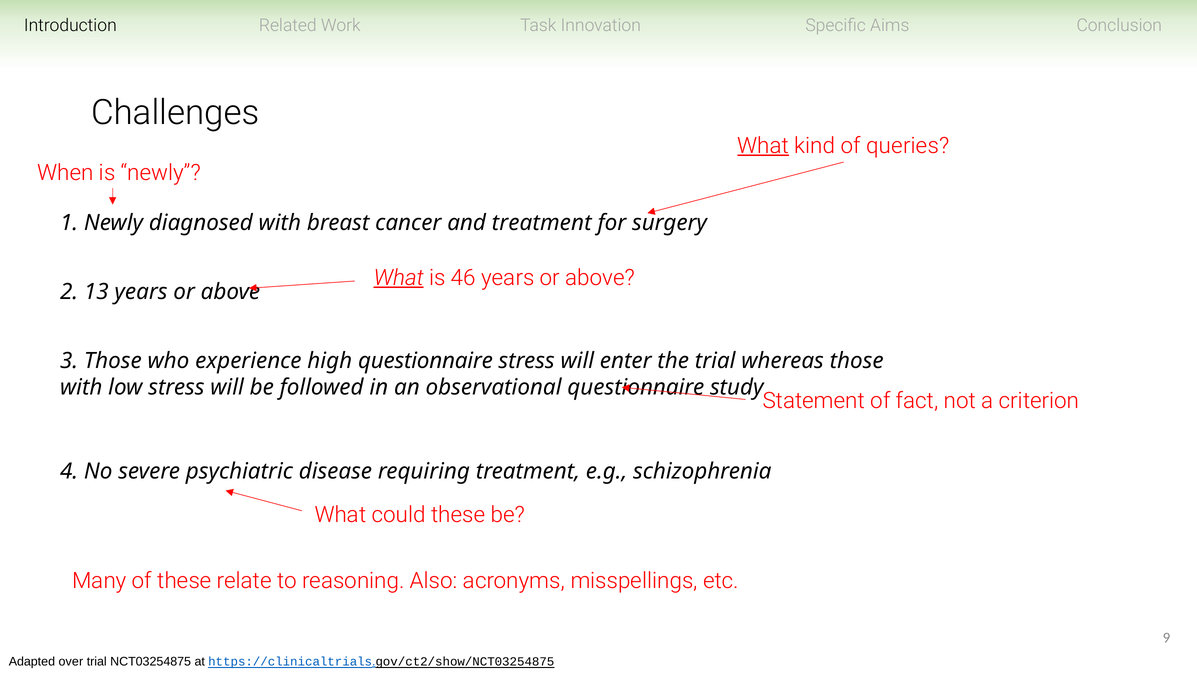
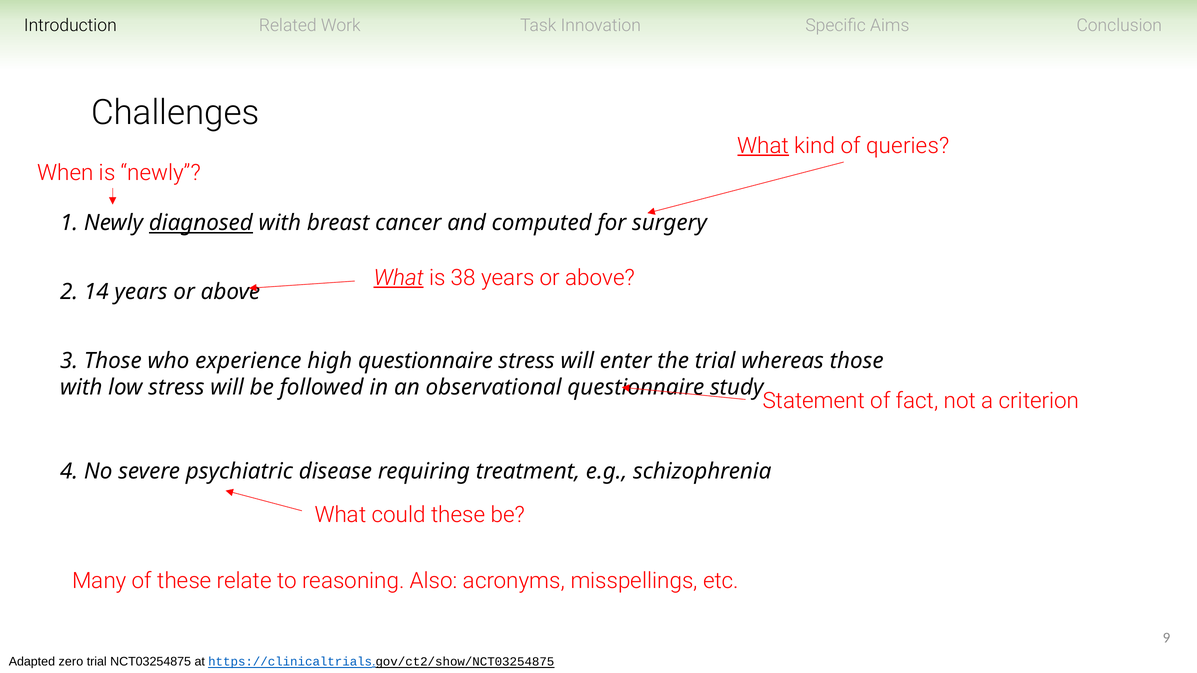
diagnosed underline: none -> present
and treatment: treatment -> computed
46: 46 -> 38
13: 13 -> 14
over: over -> zero
